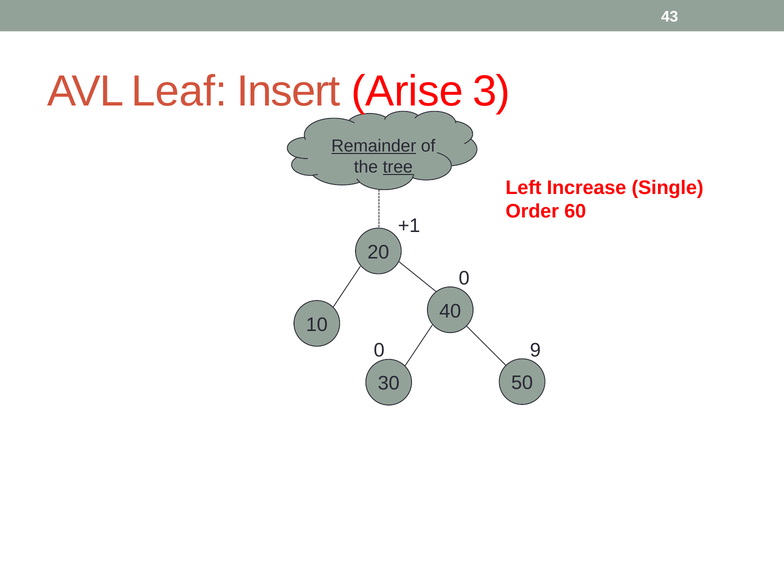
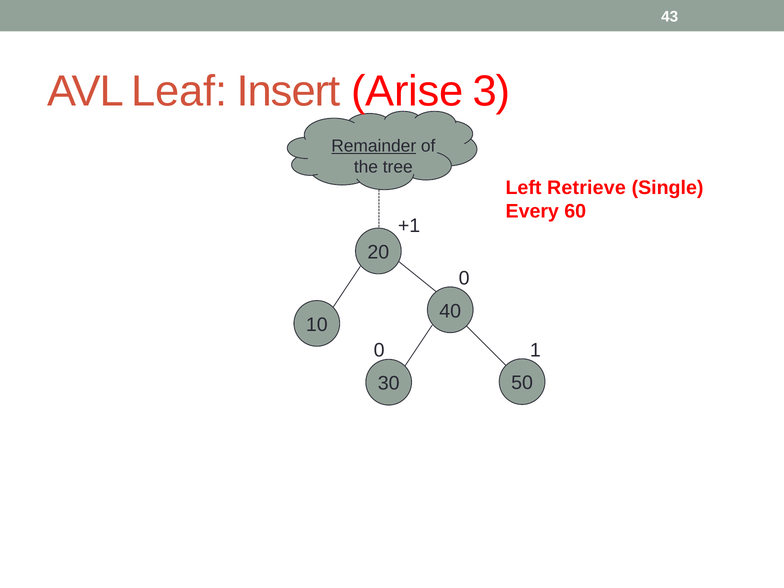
tree underline: present -> none
Increase: Increase -> Retrieve
Order: Order -> Every
9: 9 -> 1
